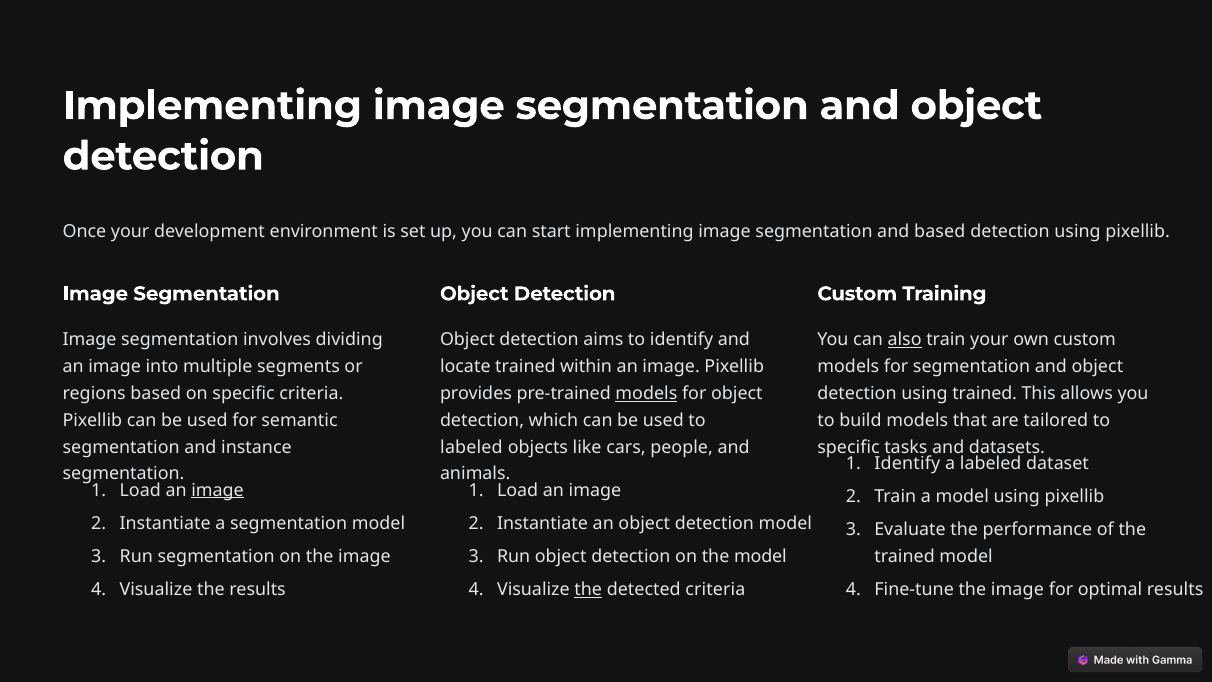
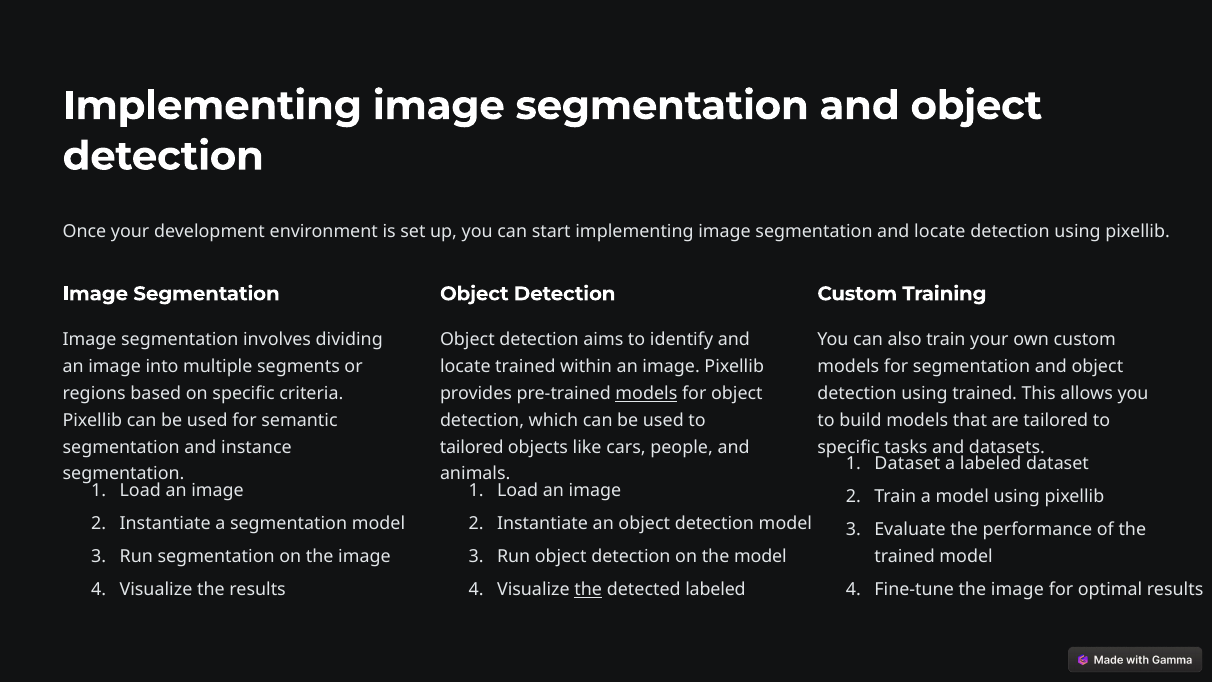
segmentation and based: based -> locate
also underline: present -> none
labeled at (471, 447): labeled -> tailored
Identify at (907, 463): Identify -> Dataset
image at (218, 490) underline: present -> none
detected criteria: criteria -> labeled
